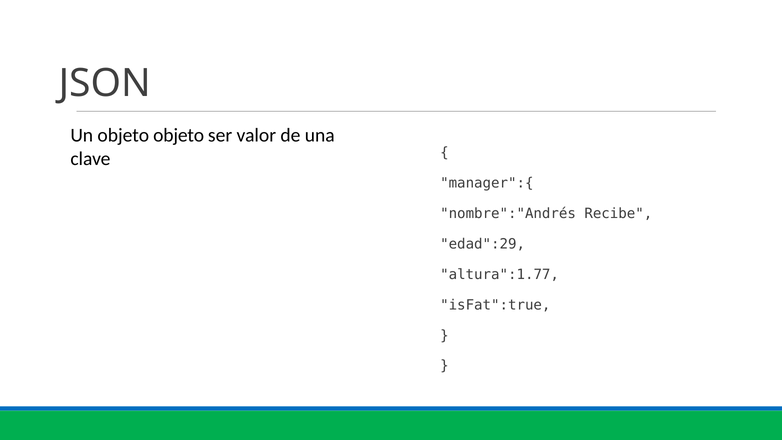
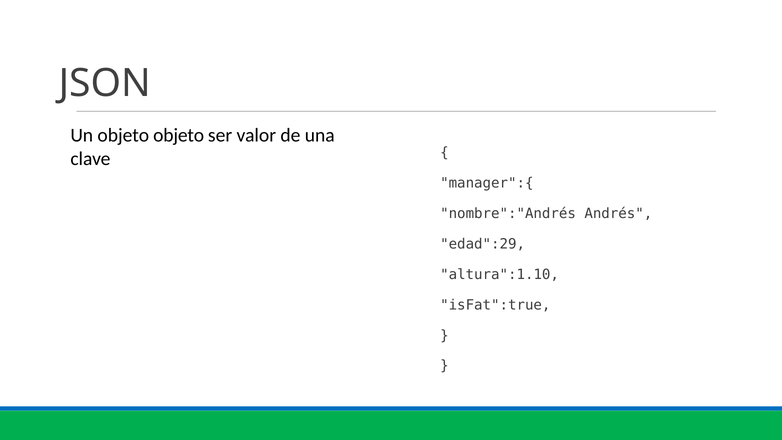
Recibe: Recibe -> Andrés
altura":1.77: altura":1.77 -> altura":1.10
